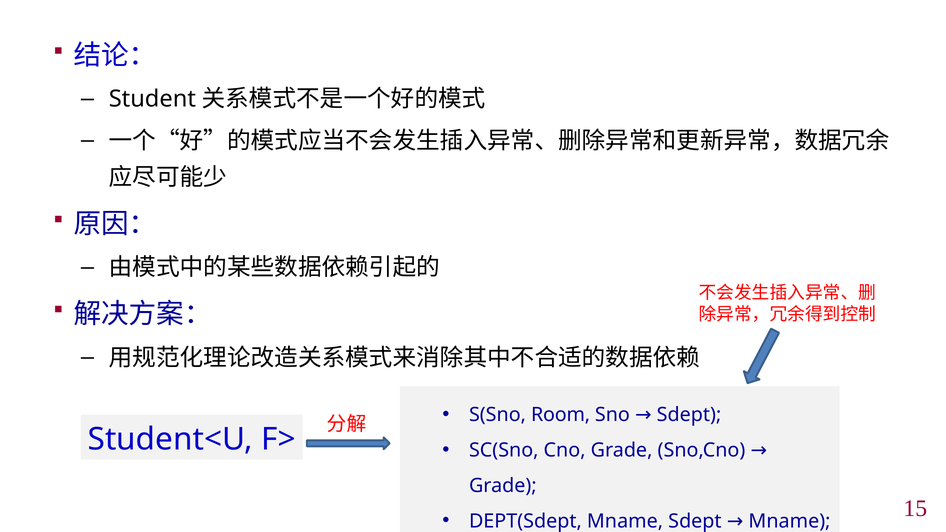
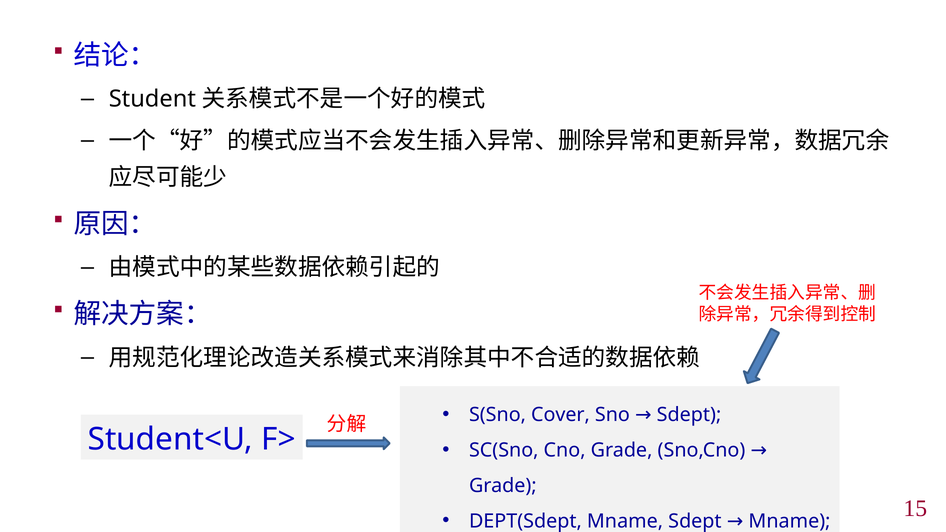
Room: Room -> Cover
